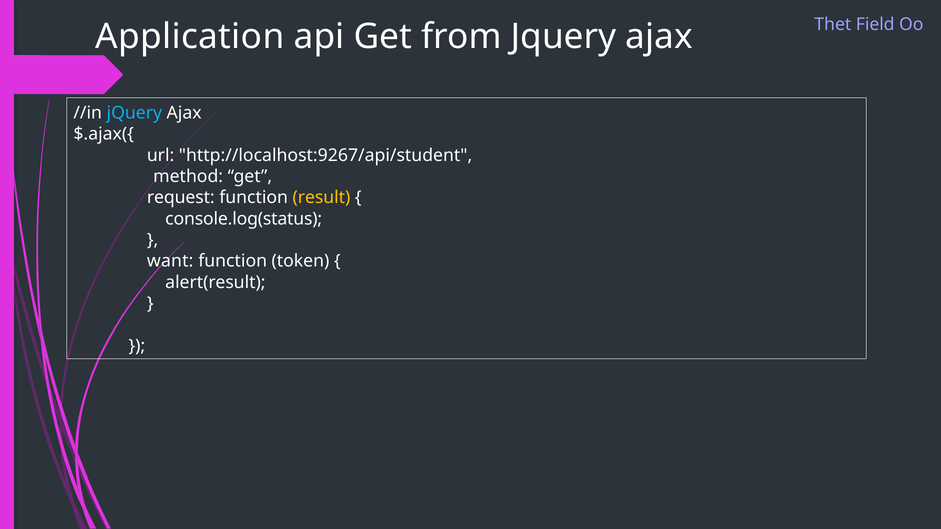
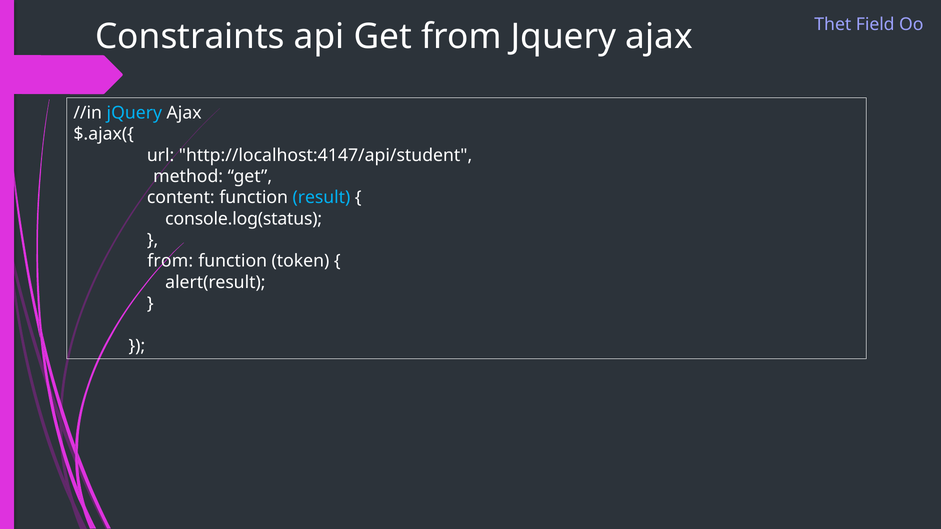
Application: Application -> Constraints
http://localhost:9267/api/student: http://localhost:9267/api/student -> http://localhost:4147/api/student
request: request -> content
result colour: yellow -> light blue
want at (170, 261): want -> from
